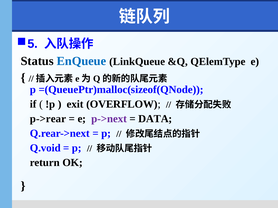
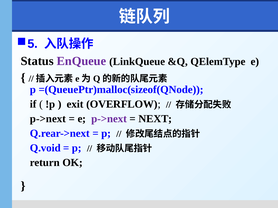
EnQueue colour: blue -> purple
p->rear at (48, 119): p->rear -> p->next
DATA: DATA -> NEXT
